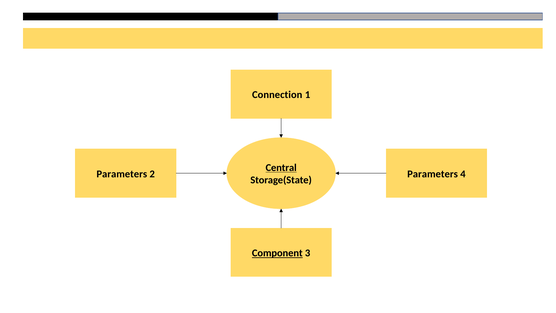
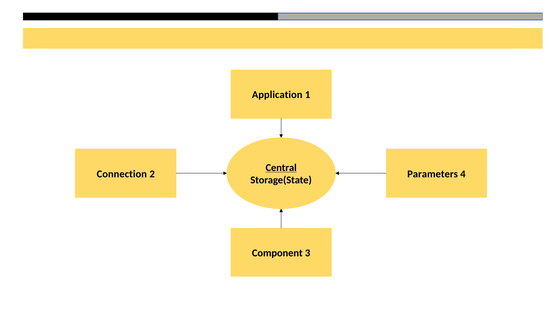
Connection: Connection -> Application
Parameters at (122, 174): Parameters -> Connection
Component underline: present -> none
